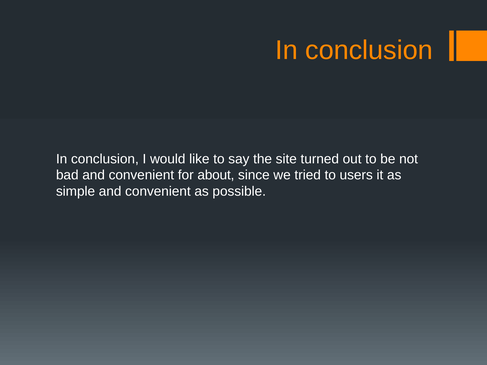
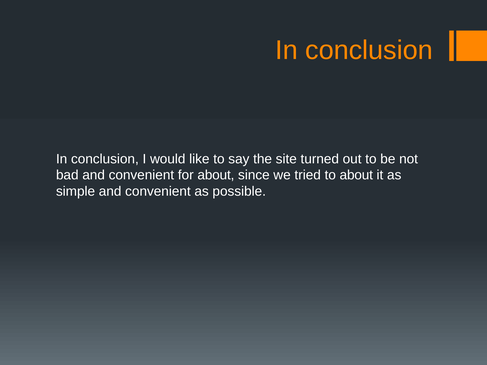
to users: users -> about
